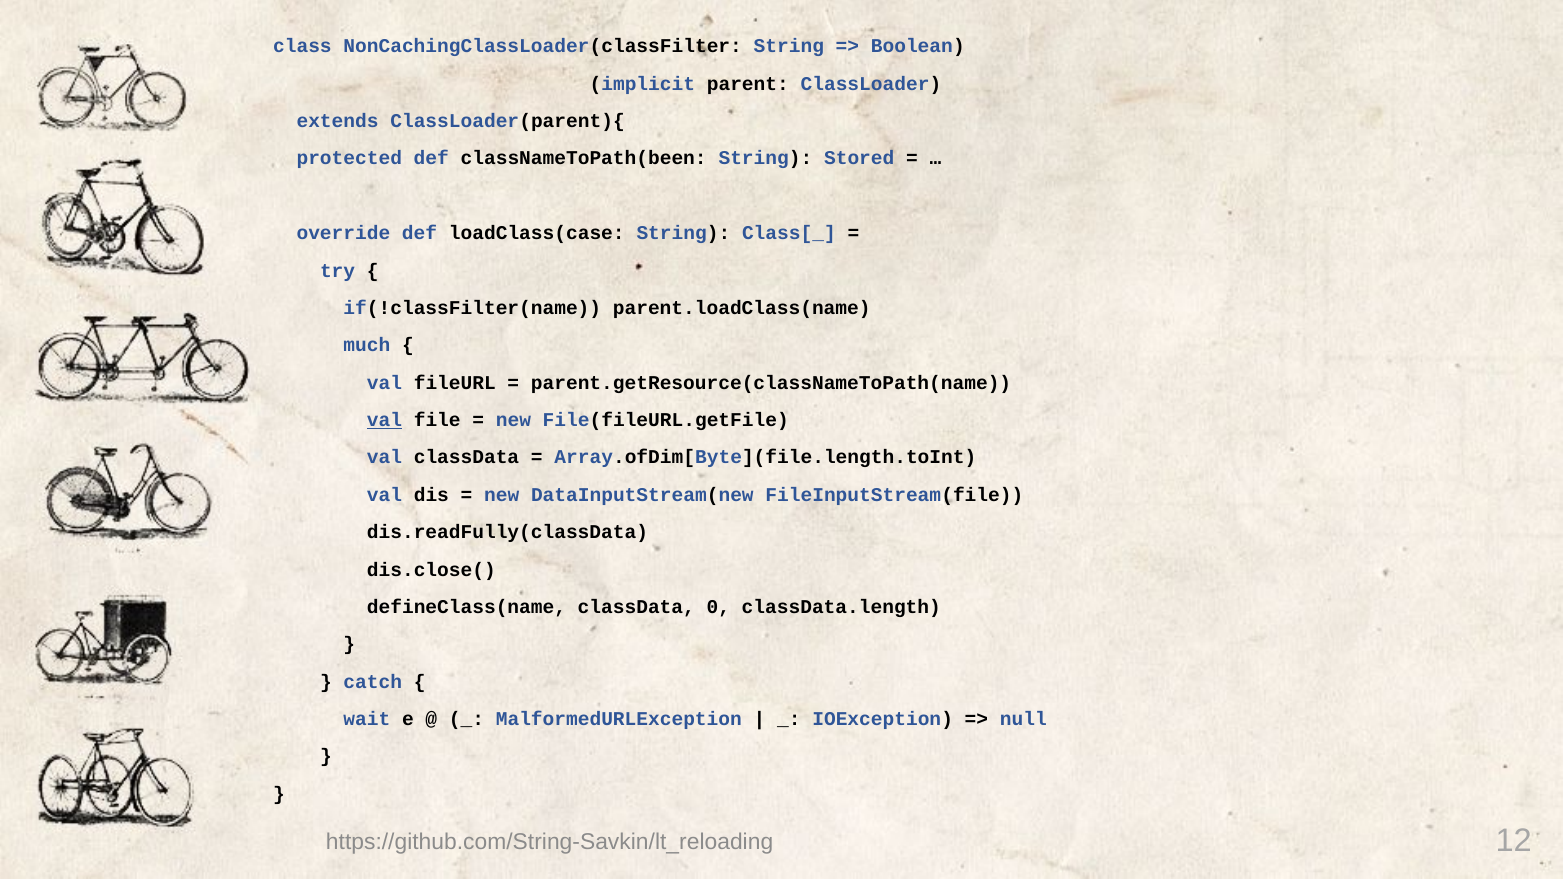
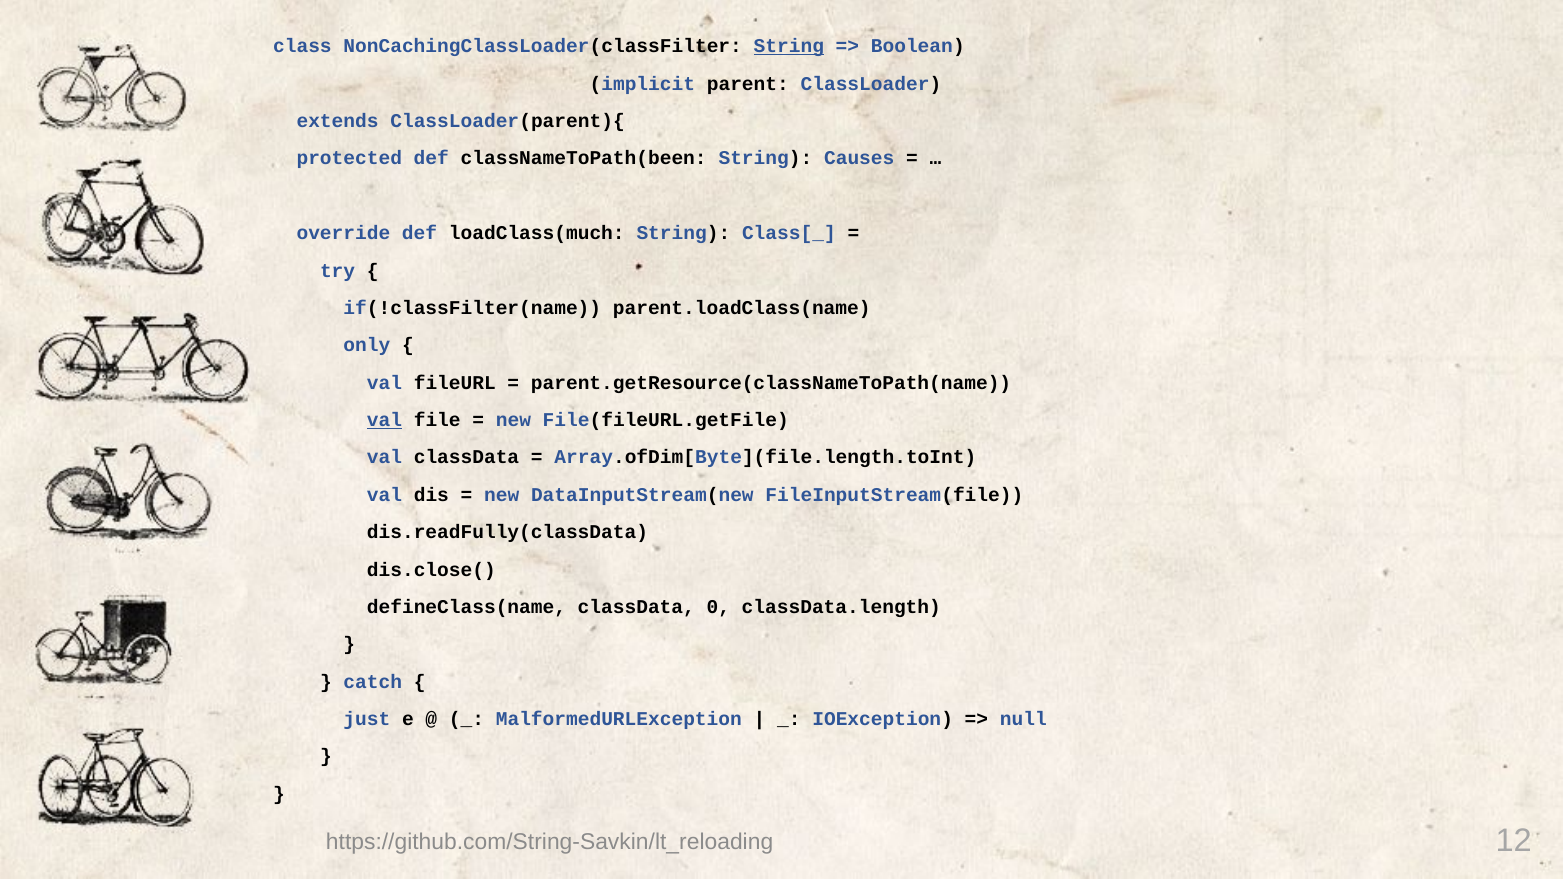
String at (789, 46) underline: none -> present
Stored: Stored -> Causes
loadClass(case: loadClass(case -> loadClass(much
much: much -> only
wait: wait -> just
